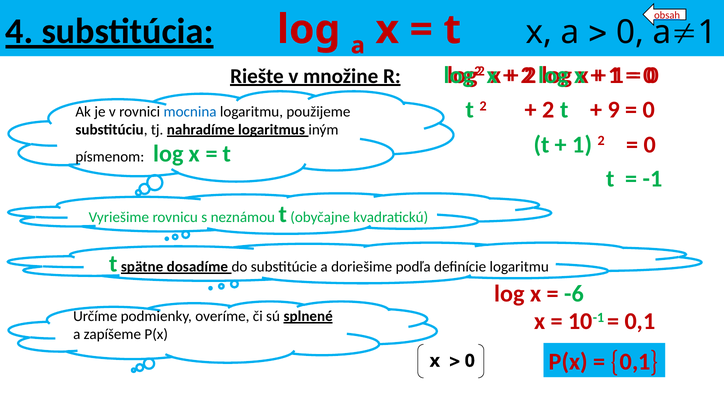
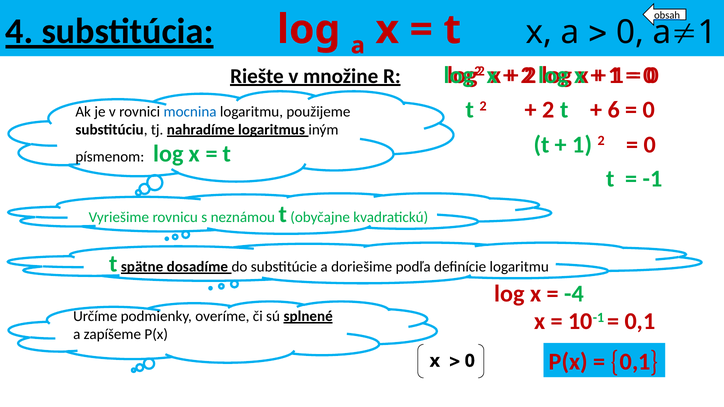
obsah colour: red -> black
9: 9 -> 6
-6: -6 -> -4
